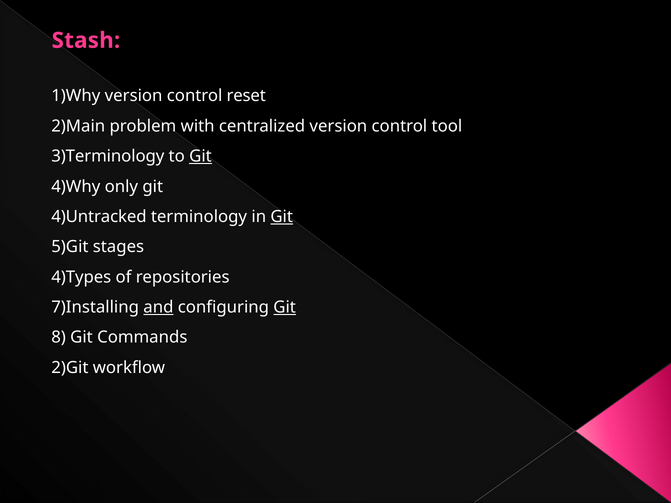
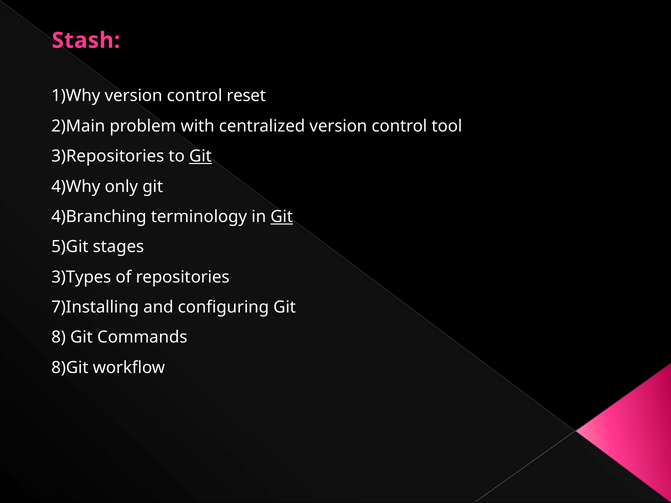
3)Terminology: 3)Terminology -> 3)Repositories
4)Untracked: 4)Untracked -> 4)Branching
4)Types: 4)Types -> 3)Types
and underline: present -> none
Git at (285, 307) underline: present -> none
2)Git: 2)Git -> 8)Git
